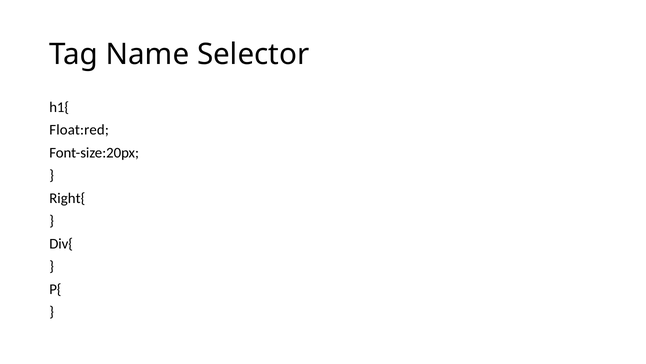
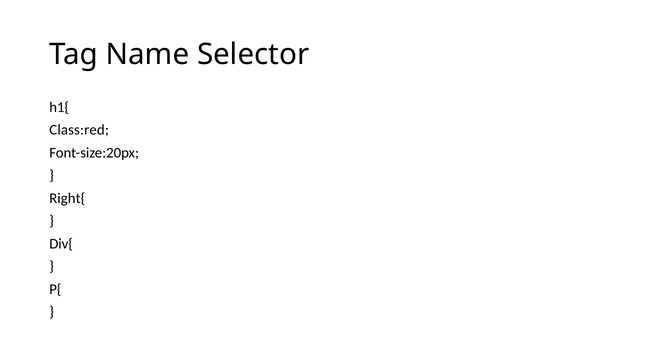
Float:red: Float:red -> Class:red
